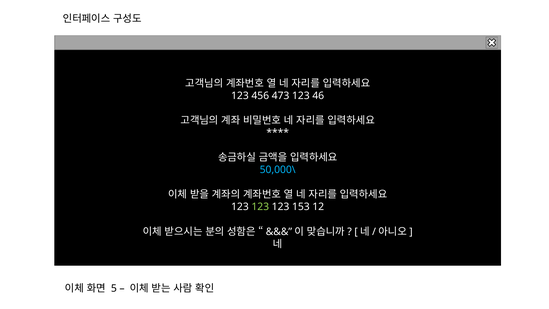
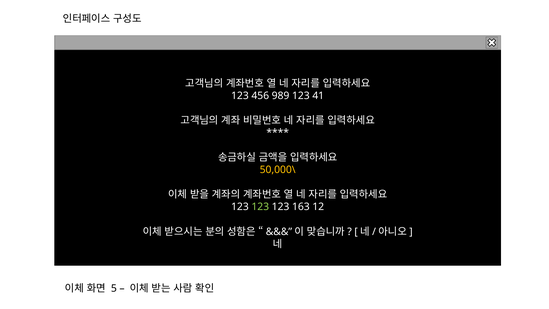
473: 473 -> 989
46: 46 -> 41
50,000\ colour: light blue -> yellow
153: 153 -> 163
